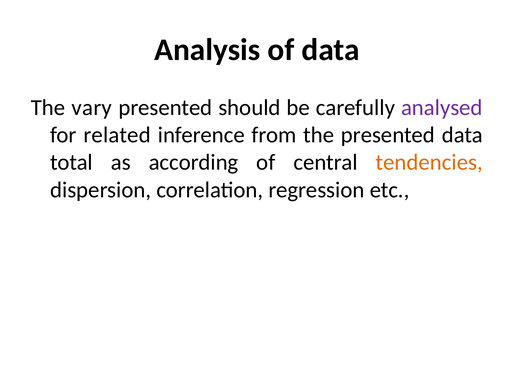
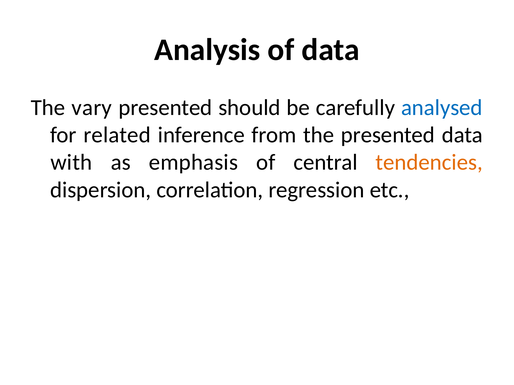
analysed colour: purple -> blue
total: total -> with
according: according -> emphasis
